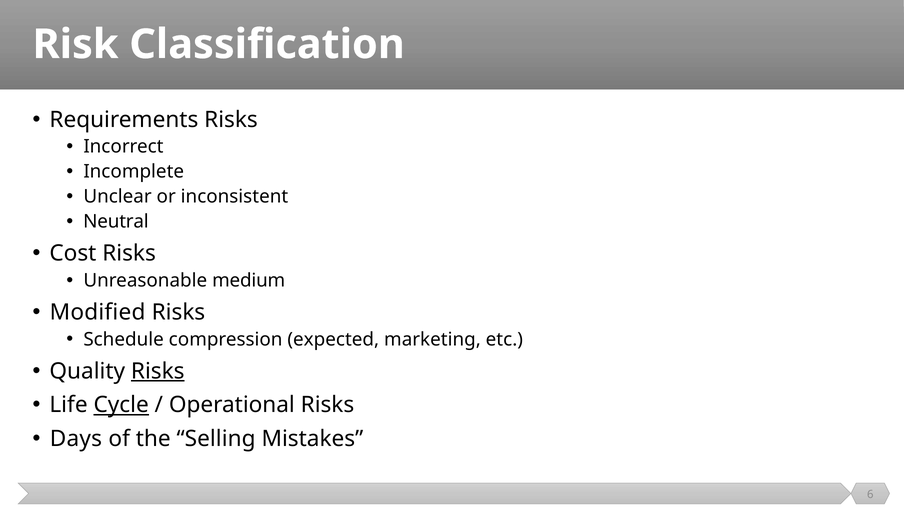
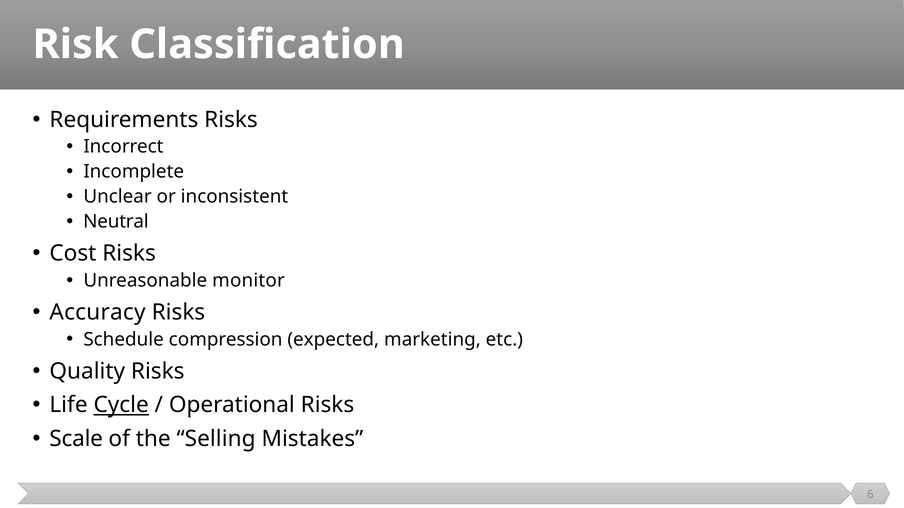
medium: medium -> monitor
Modified: Modified -> Accuracy
Risks at (158, 371) underline: present -> none
Days: Days -> Scale
